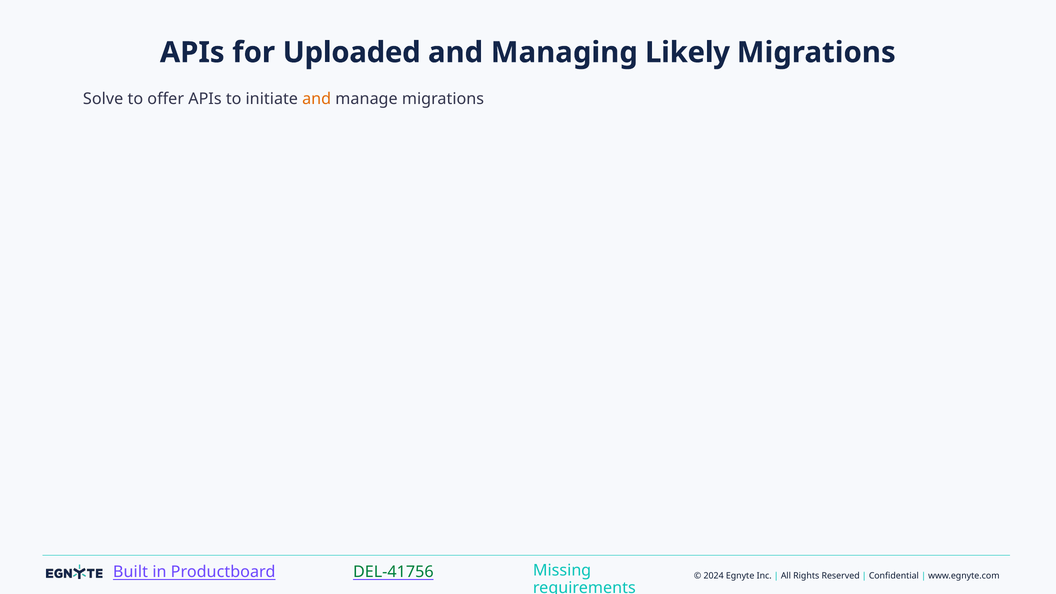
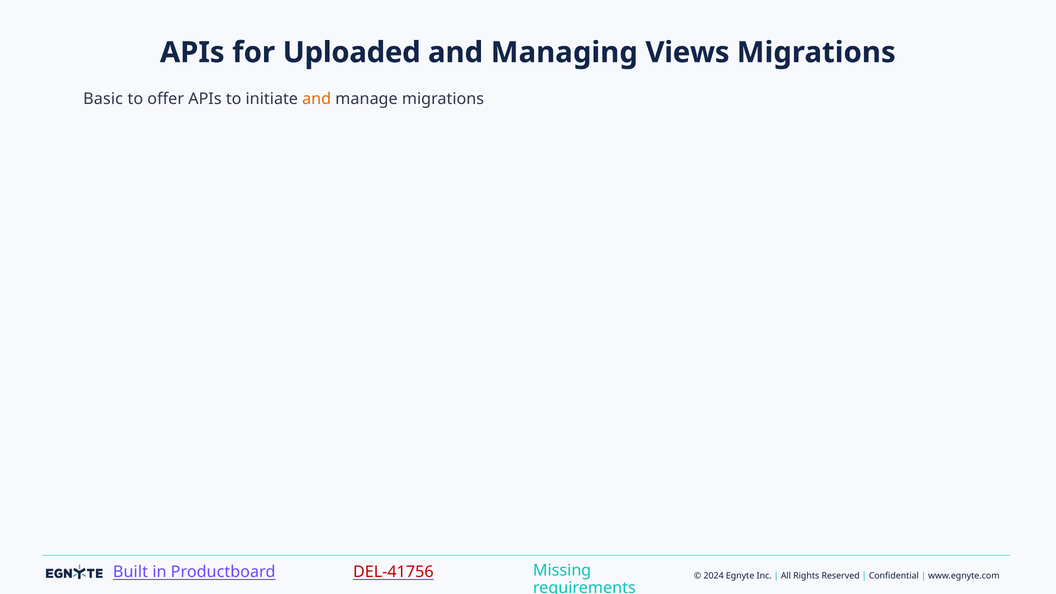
Likely: Likely -> Views
Solve: Solve -> Basic
DEL-41756 colour: green -> red
